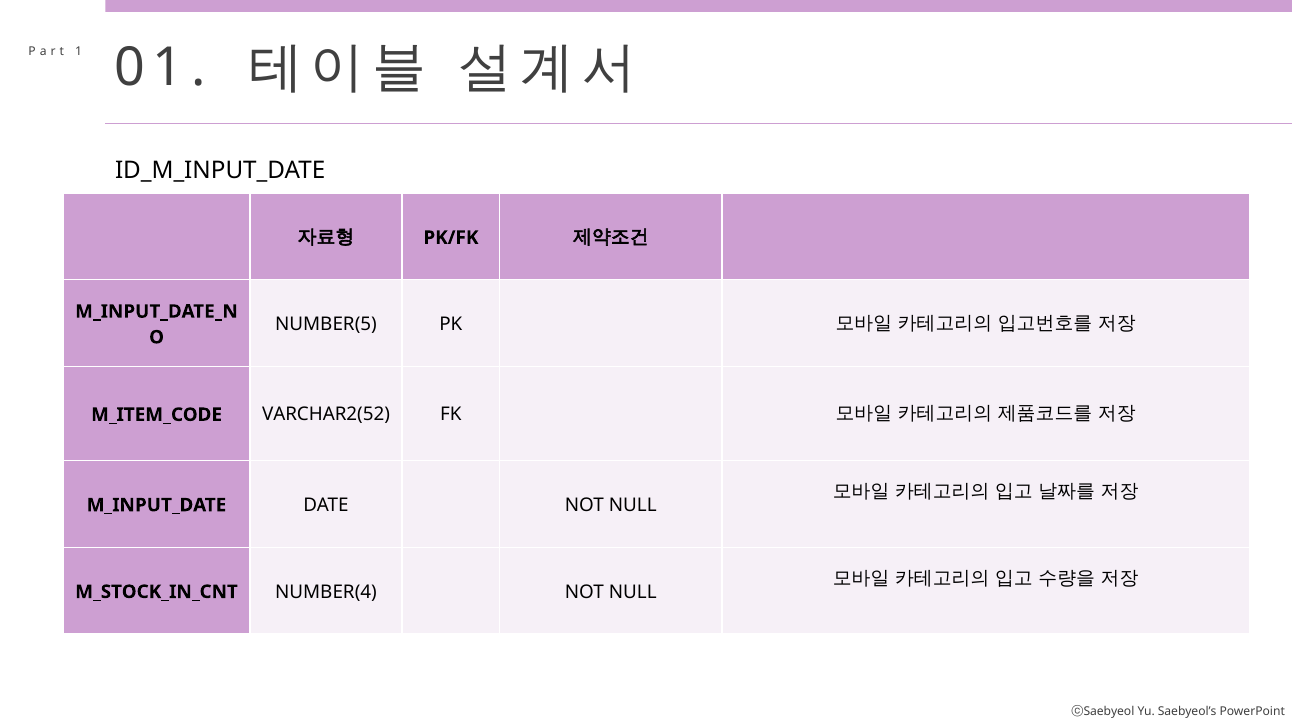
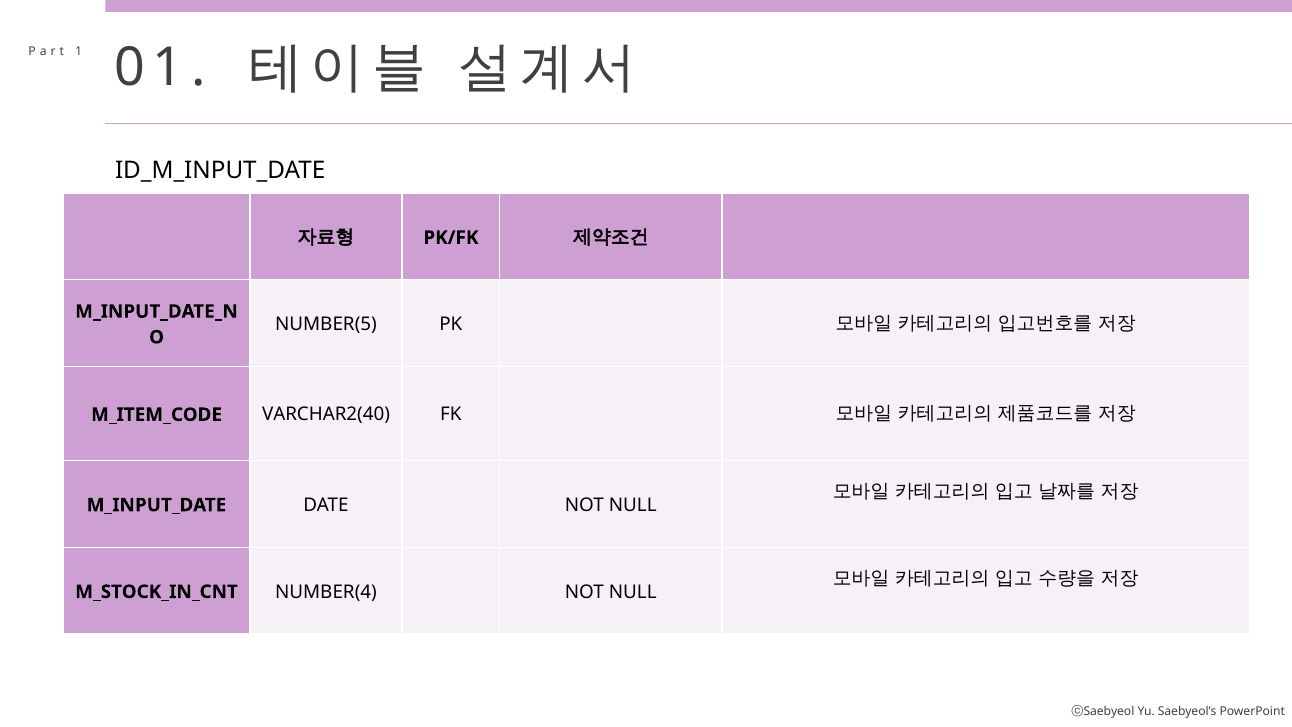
VARCHAR2(52: VARCHAR2(52 -> VARCHAR2(40
